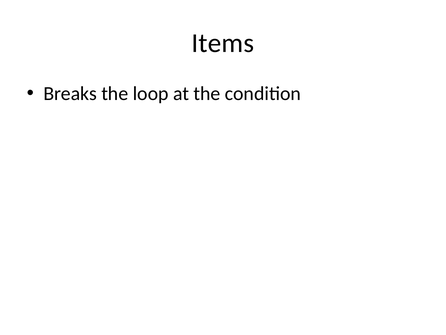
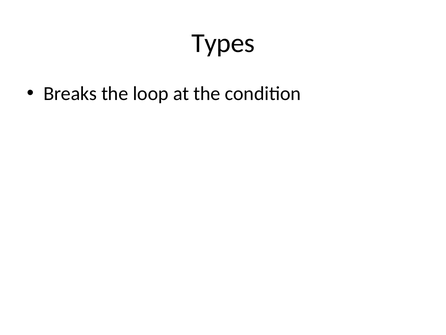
Items: Items -> Types
